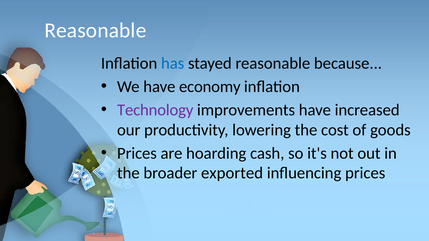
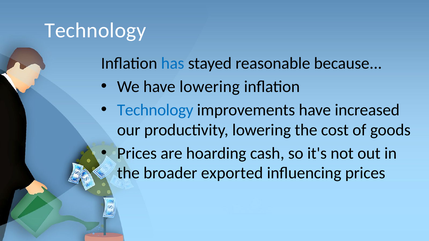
Reasonable at (95, 31): Reasonable -> Technology
have economy: economy -> lowering
Technology at (155, 110) colour: purple -> blue
